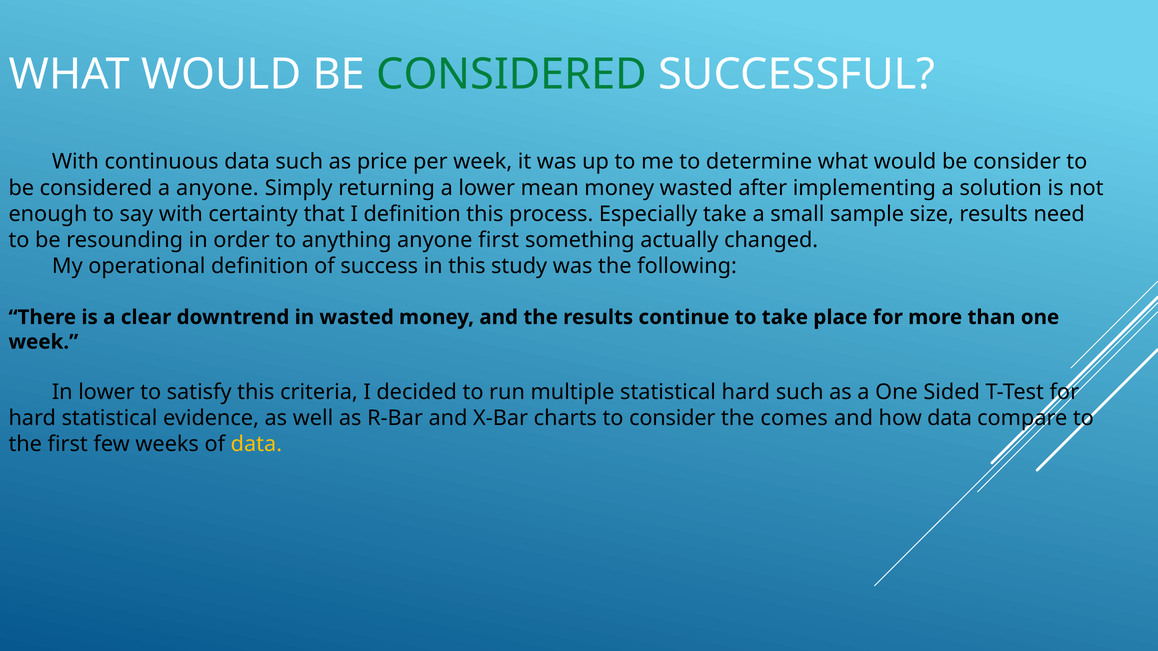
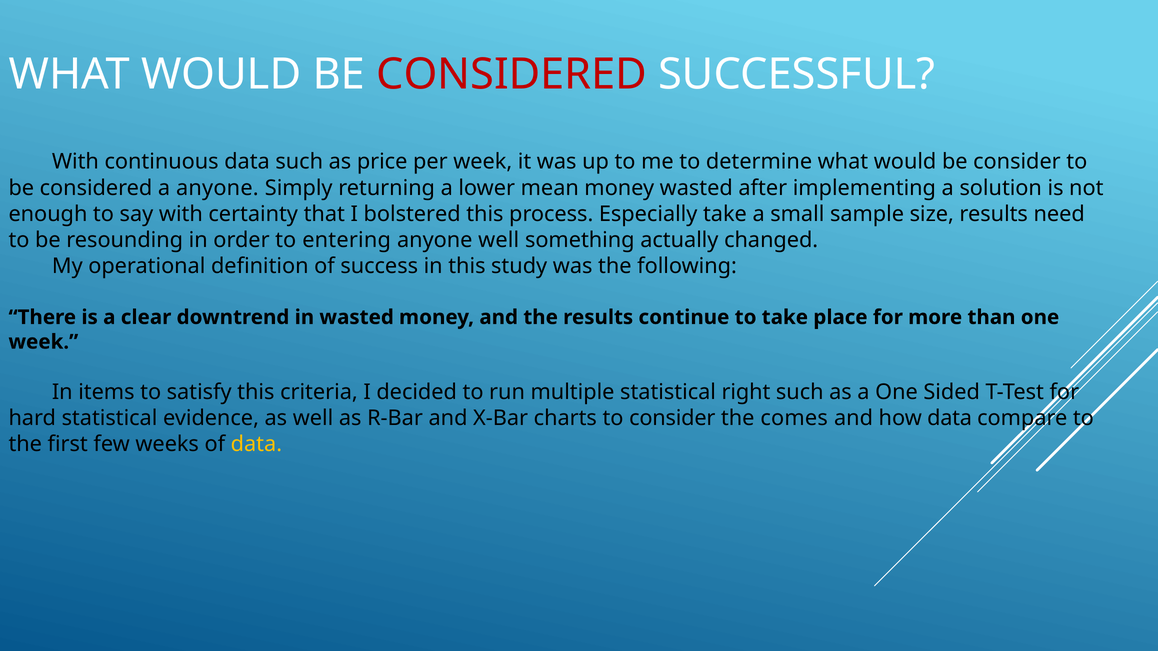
CONSIDERED at (512, 75) colour: green -> red
I definition: definition -> bolstered
anything: anything -> entering
anyone first: first -> well
In lower: lower -> items
statistical hard: hard -> right
